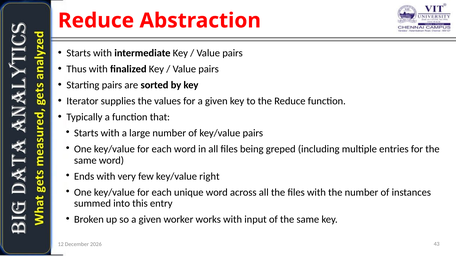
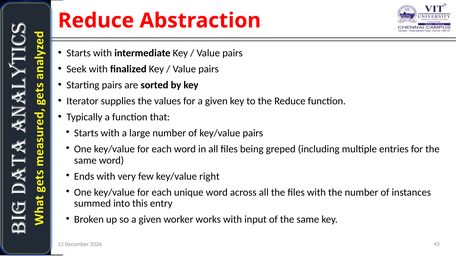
Thus: Thus -> Seek
